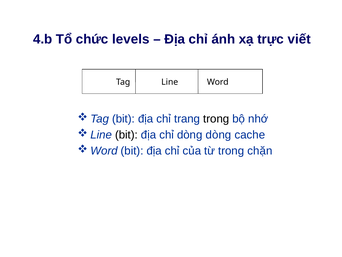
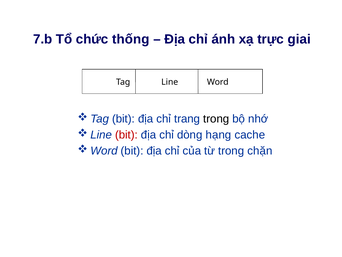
4.b: 4.b -> 7.b
levels: levels -> thống
viết: viết -> giai
bit at (126, 135) colour: black -> red
dòng dòng: dòng -> hạng
